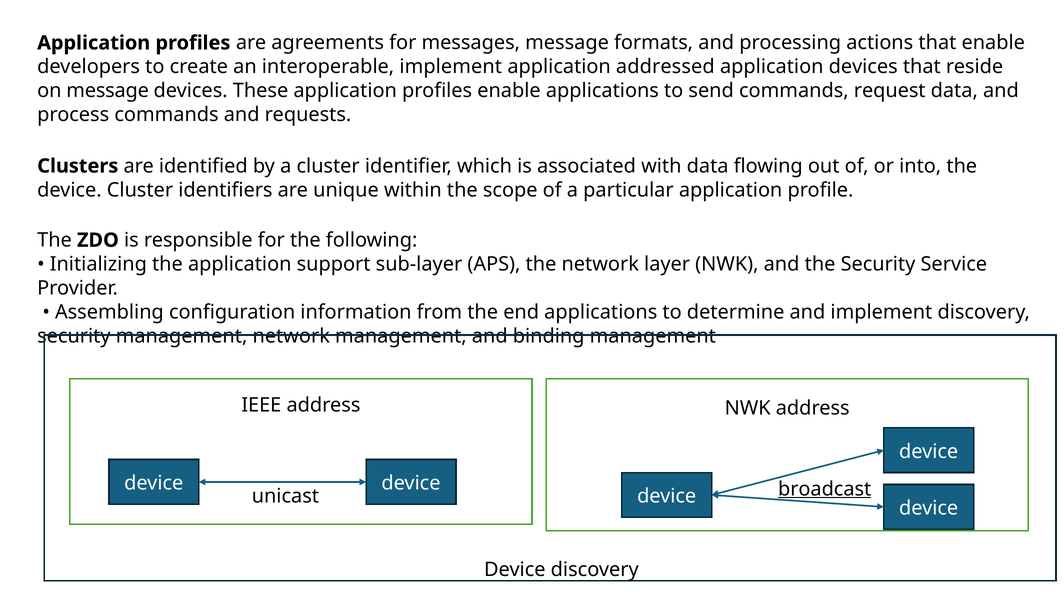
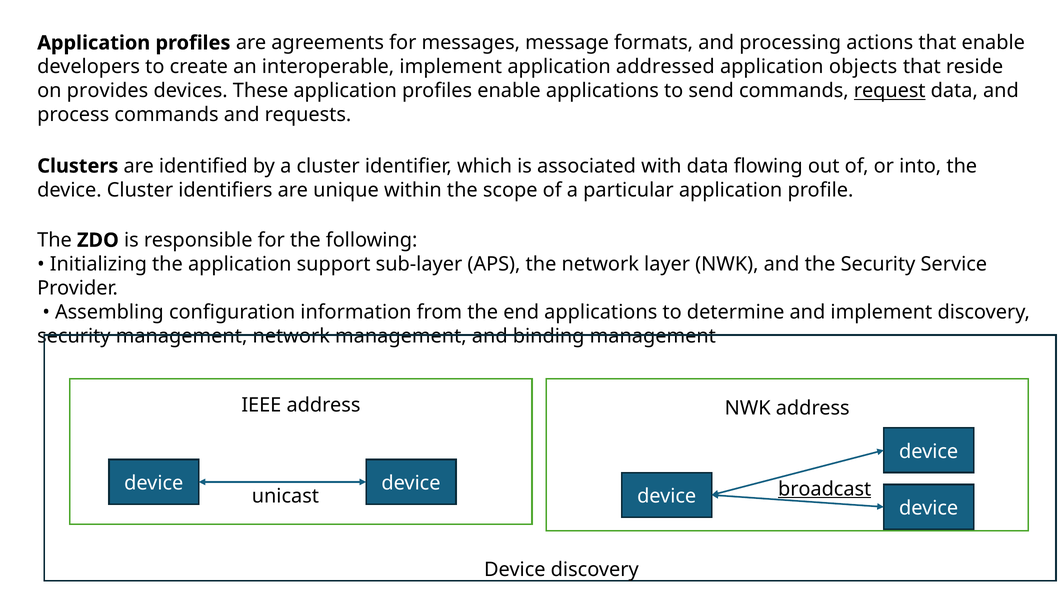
application devices: devices -> objects
on message: message -> provides
request underline: none -> present
